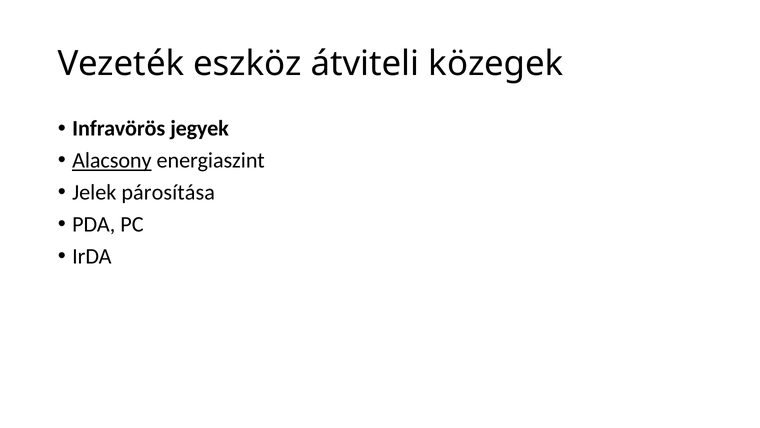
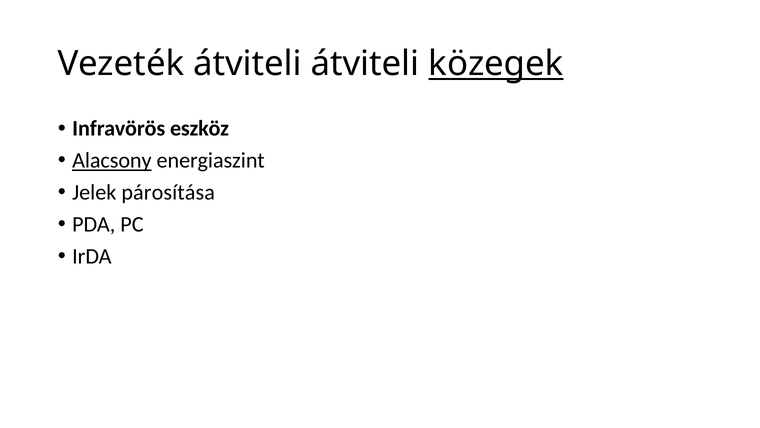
Vezeték eszköz: eszköz -> átviteli
közegek underline: none -> present
jegyek: jegyek -> eszköz
